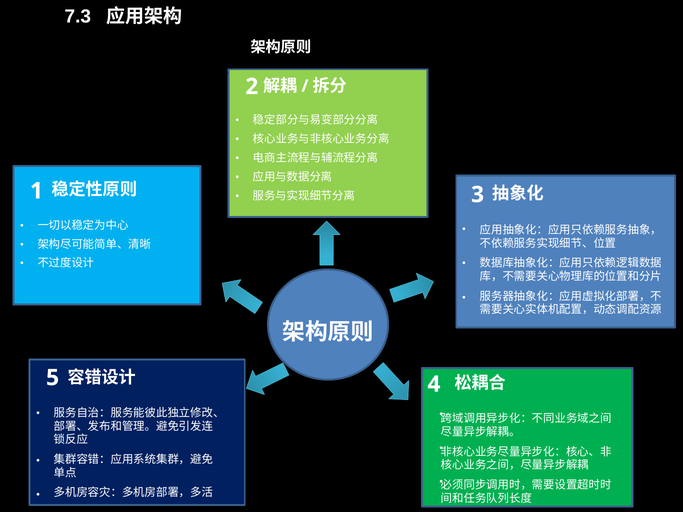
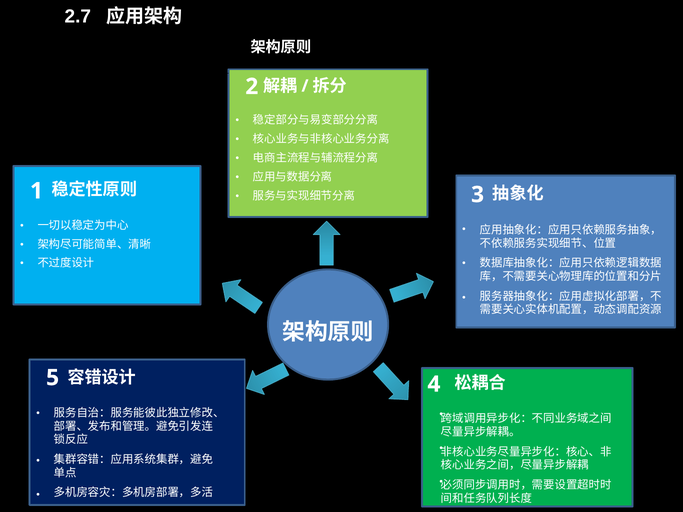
7.3: 7.3 -> 2.7
